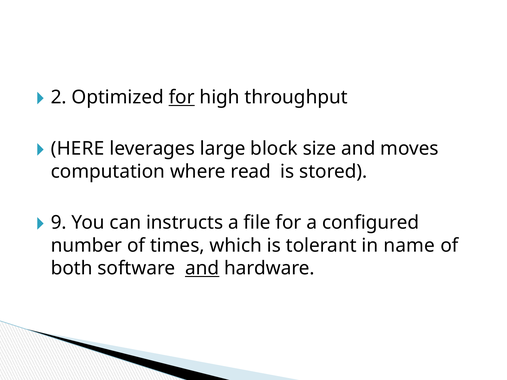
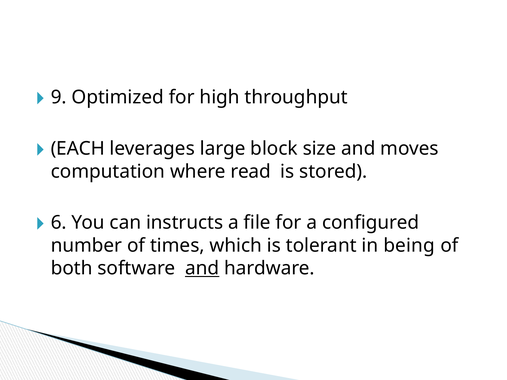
2: 2 -> 9
for at (182, 97) underline: present -> none
HERE: HERE -> EACH
9: 9 -> 6
name: name -> being
